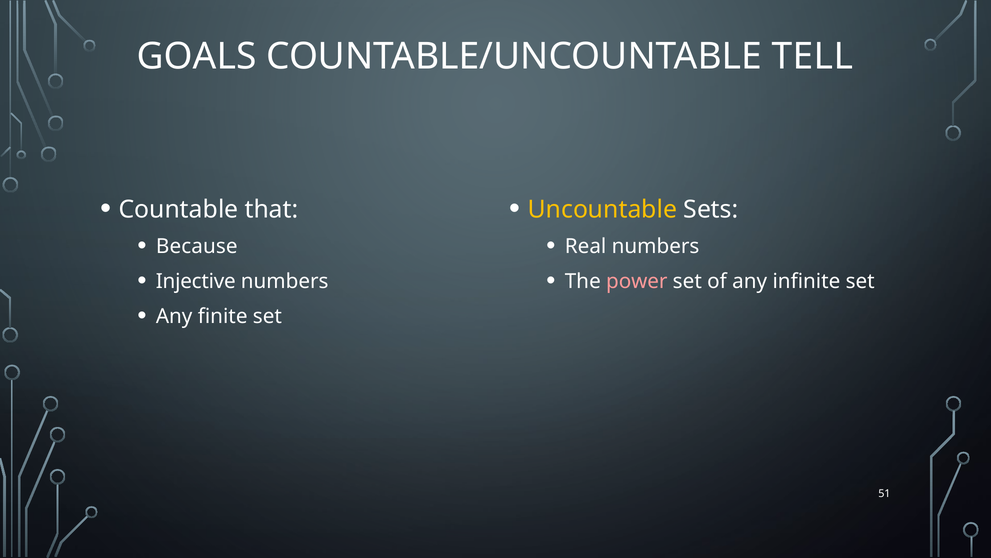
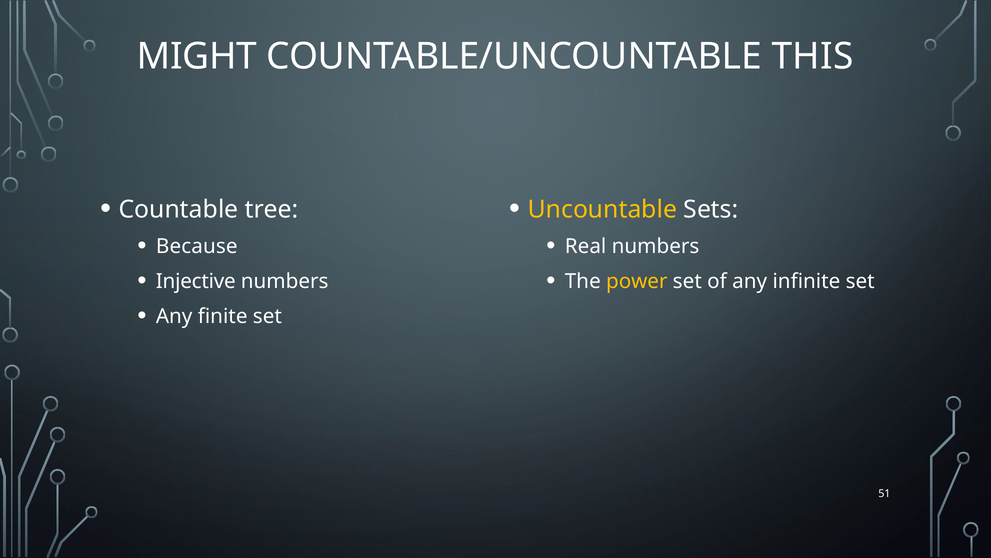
GOALS: GOALS -> MIGHT
TELL: TELL -> THIS
that: that -> tree
power colour: pink -> yellow
